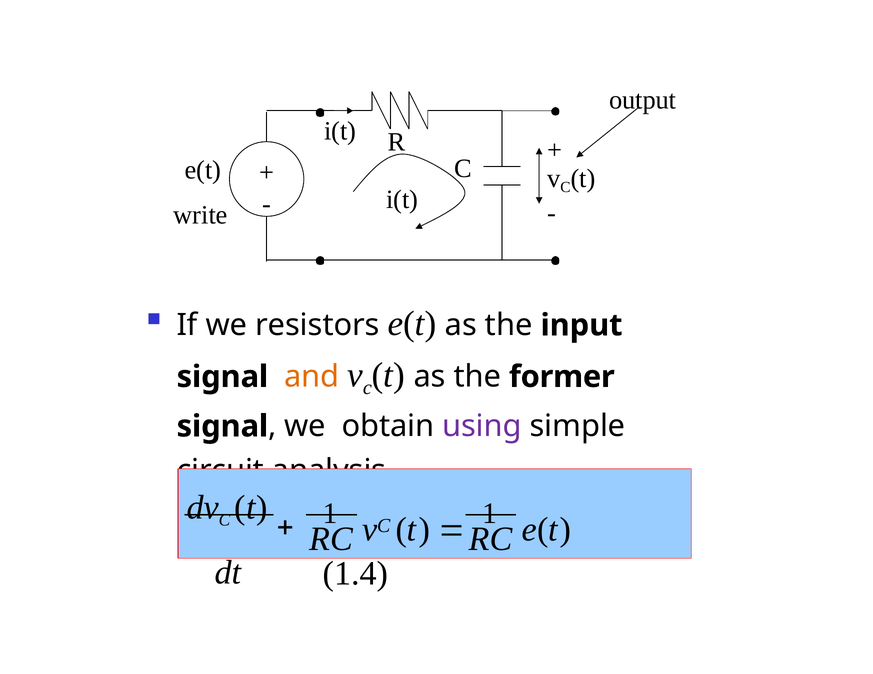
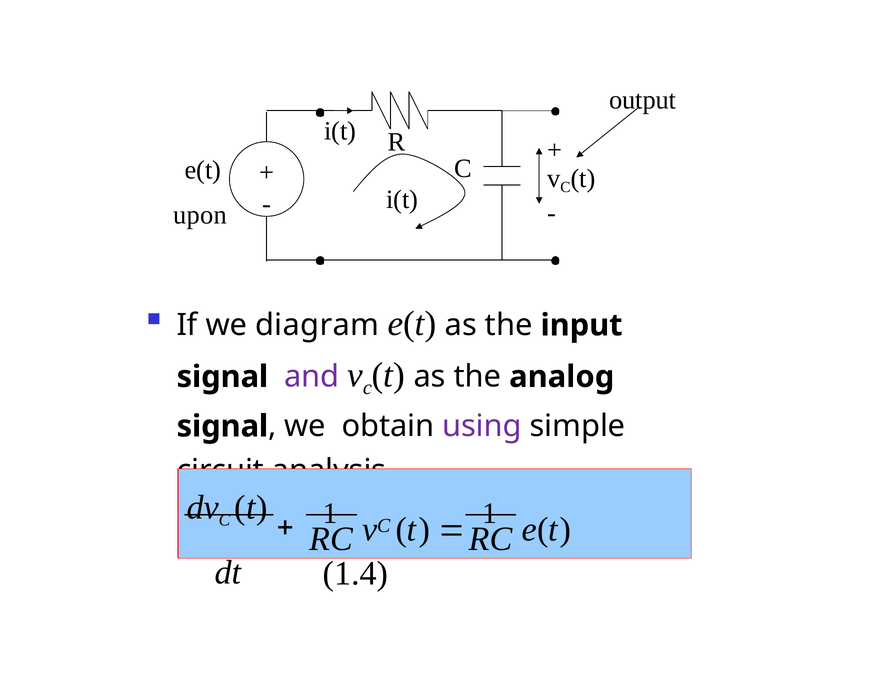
write: write -> upon
resistors: resistors -> diagram
and colour: orange -> purple
former: former -> analog
